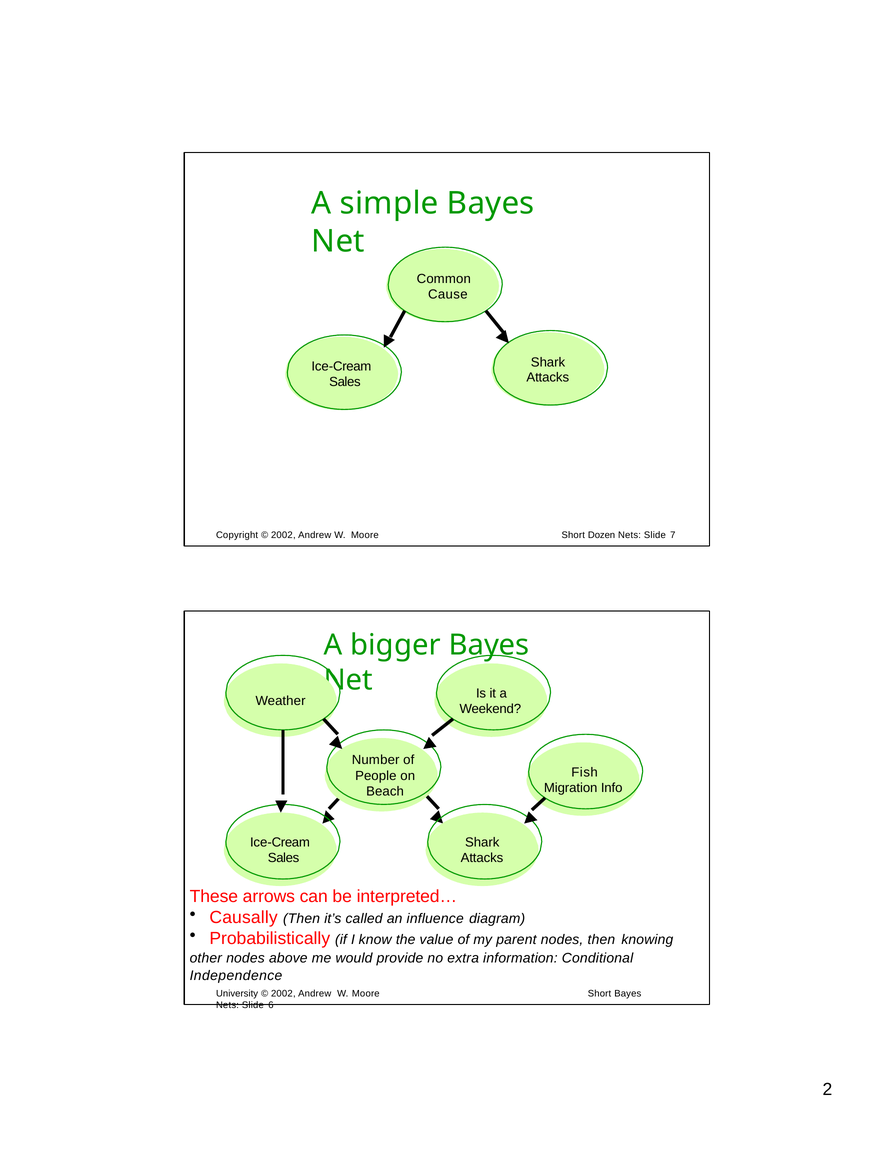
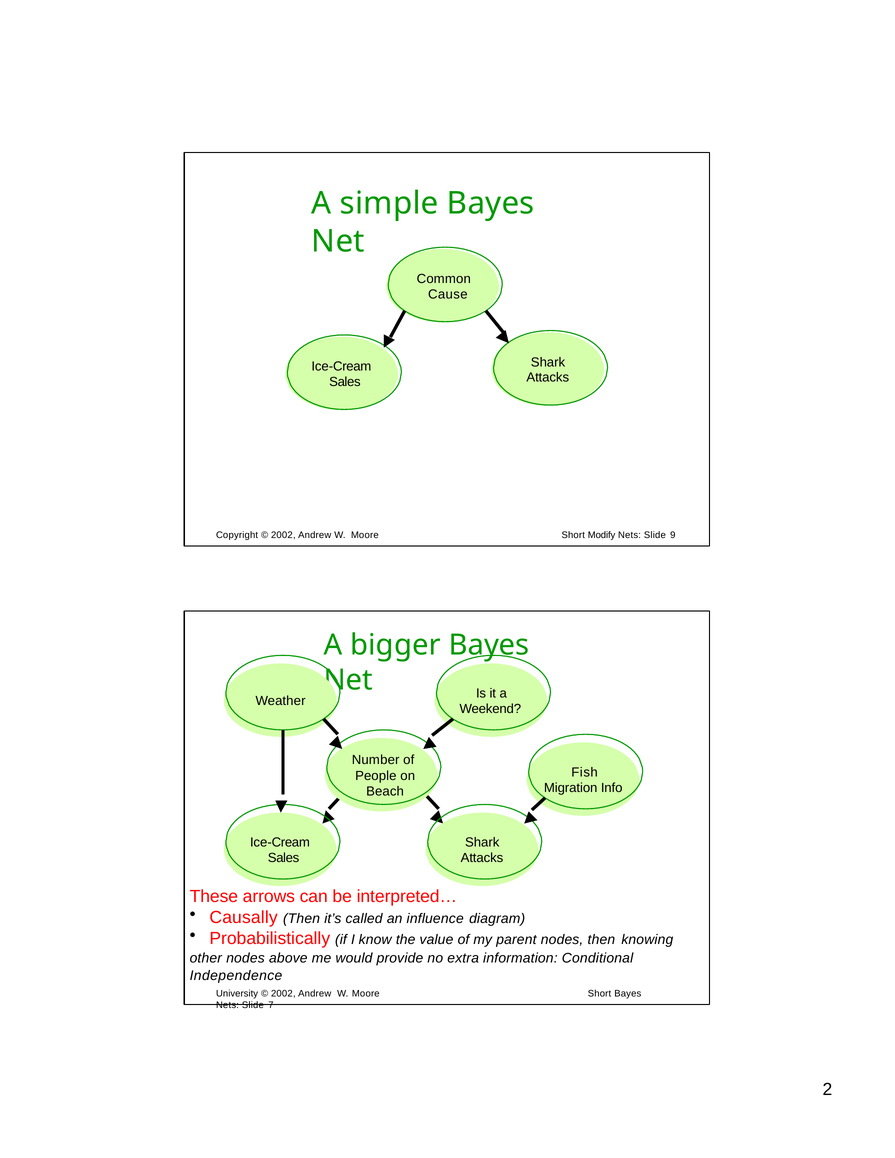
Dozen: Dozen -> Modify
7: 7 -> 9
6: 6 -> 7
